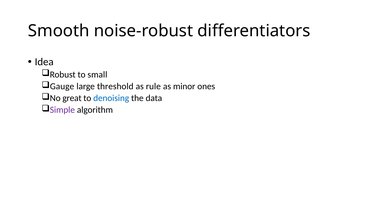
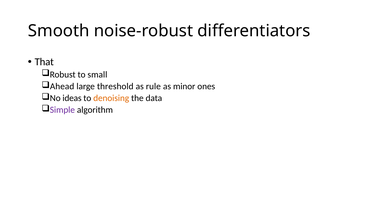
Idea: Idea -> That
Gauge: Gauge -> Ahead
great: great -> ideas
denoising colour: blue -> orange
